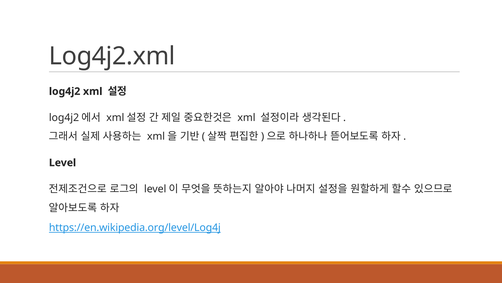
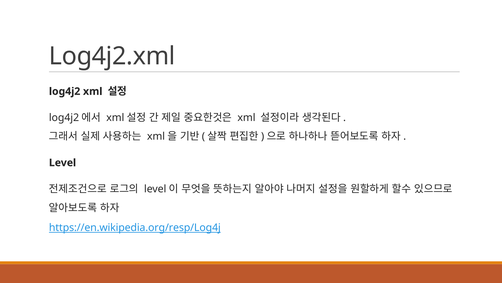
https://en.wikipedia.org/level/Log4j: https://en.wikipedia.org/level/Log4j -> https://en.wikipedia.org/resp/Log4j
